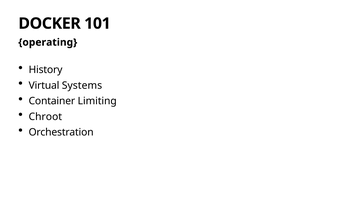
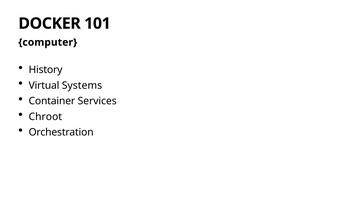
operating: operating -> computer
Limiting: Limiting -> Services
